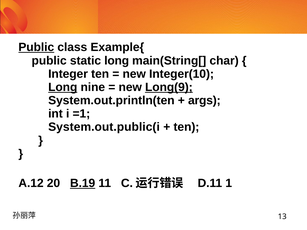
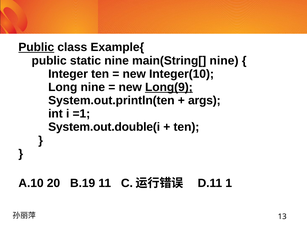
static long: long -> nine
main(String[ char: char -> nine
Long at (63, 87) underline: present -> none
System.out.public(i: System.out.public(i -> System.out.double(i
A.12: A.12 -> A.10
B.19 underline: present -> none
